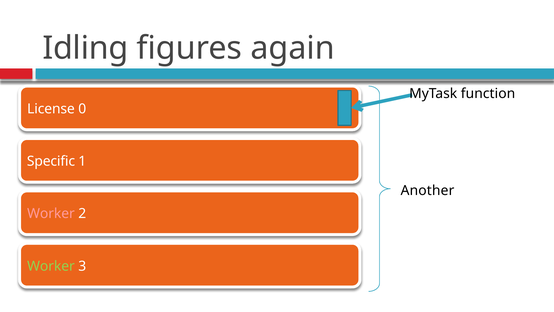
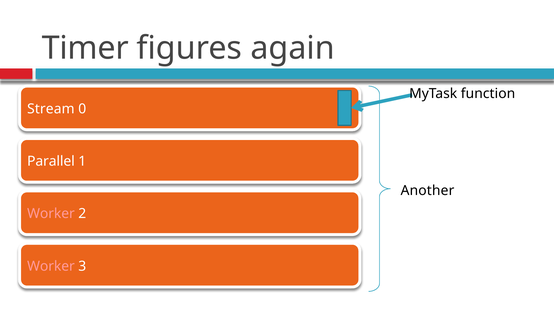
Idling: Idling -> Timer
License: License -> Stream
Specific: Specific -> Parallel
Worker at (51, 266) colour: light green -> pink
